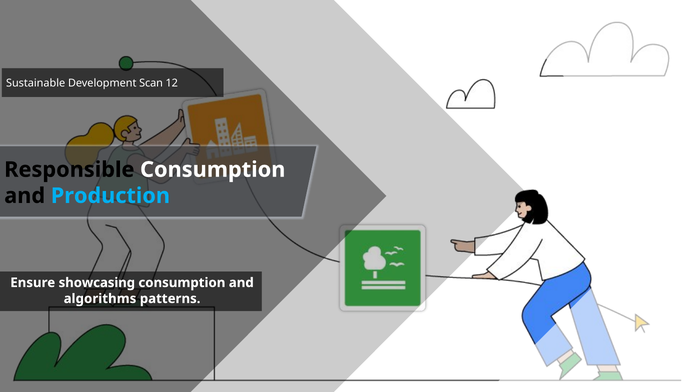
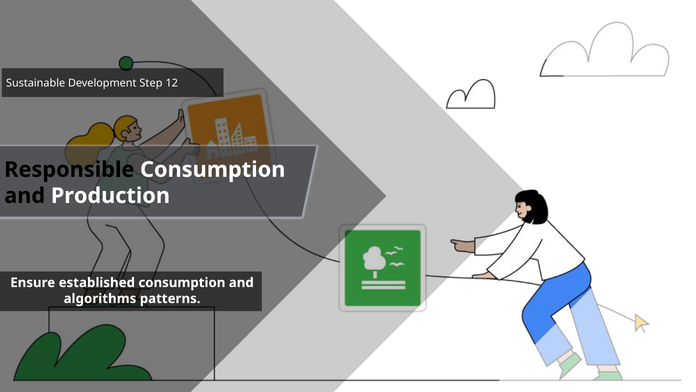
Scan: Scan -> Step
Production colour: light blue -> white
showcasing: showcasing -> established
